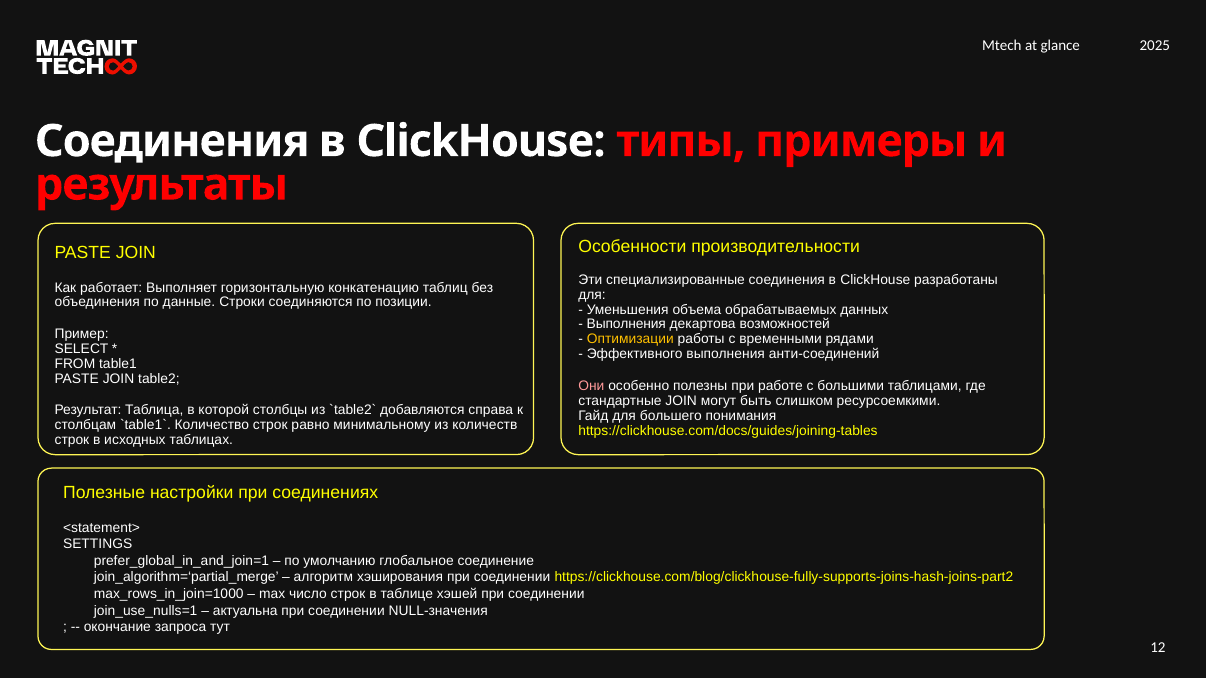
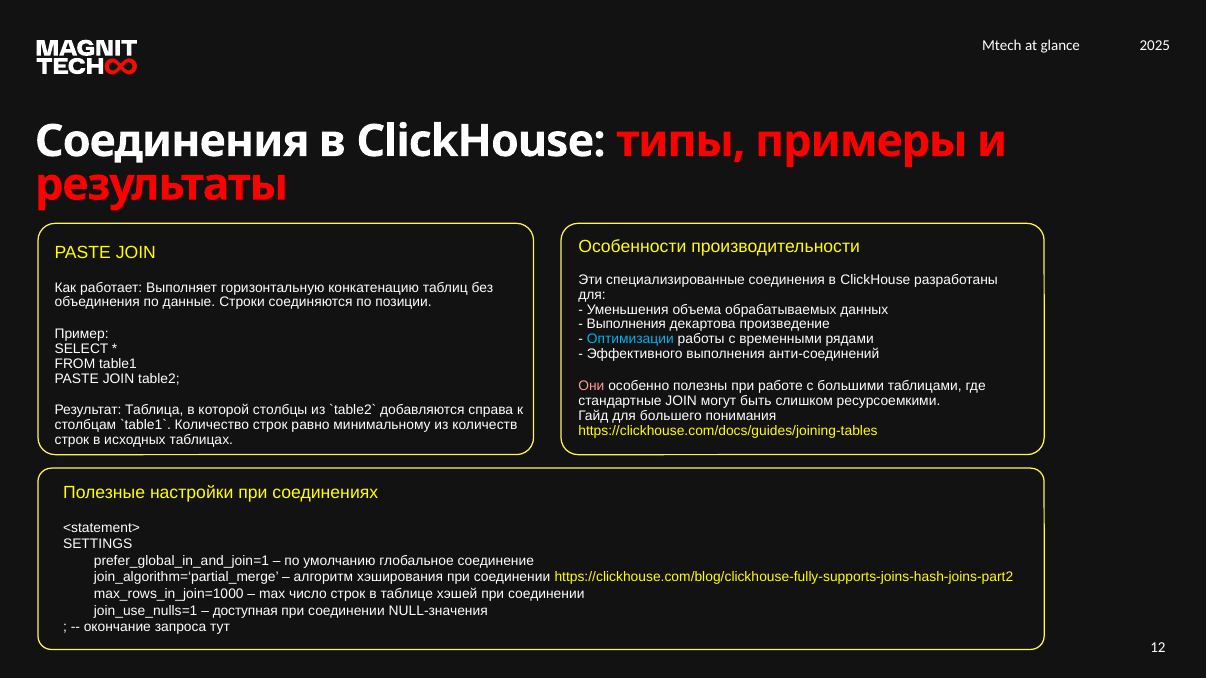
возможностей: возможностей -> произведение
Оптимизации colour: yellow -> light blue
актуальна: актуальна -> доступная
